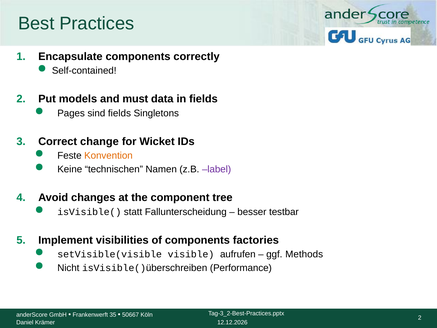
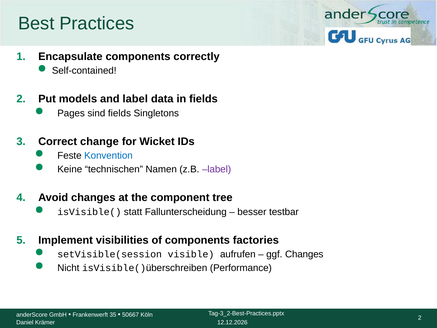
and must: must -> label
Konvention colour: orange -> blue
setVisible(visible: setVisible(visible -> setVisible(session
ggf Methods: Methods -> Changes
